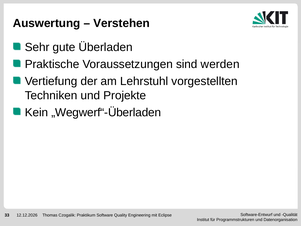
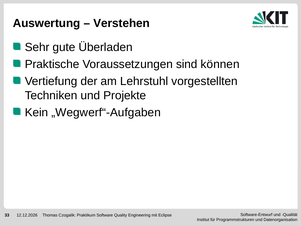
werden: werden -> können
„Wegwerf“-Überladen: „Wegwerf“-Überladen -> „Wegwerf“-Aufgaben
